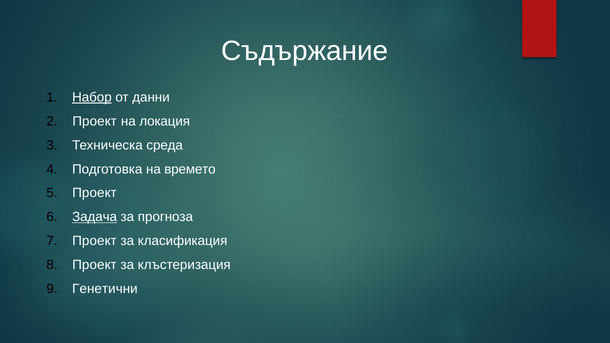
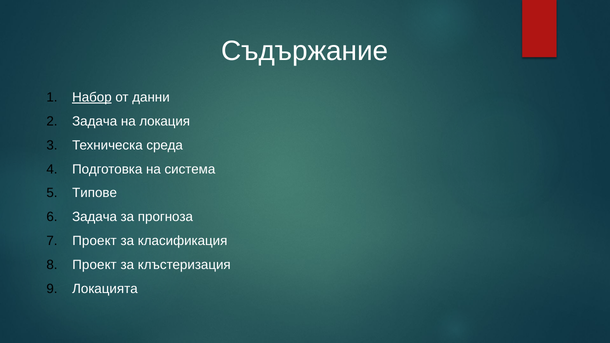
Проект at (95, 121): Проект -> Задача
времето: времето -> система
Проект at (94, 193): Проект -> Типове
Задача at (95, 217) underline: present -> none
Генетични: Генетични -> Локацията
